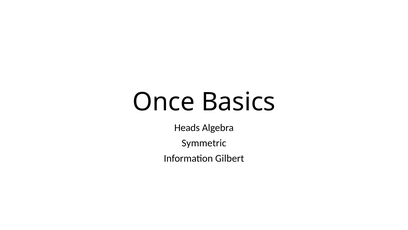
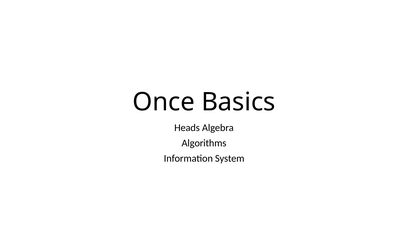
Symmetric: Symmetric -> Algorithms
Gilbert: Gilbert -> System
